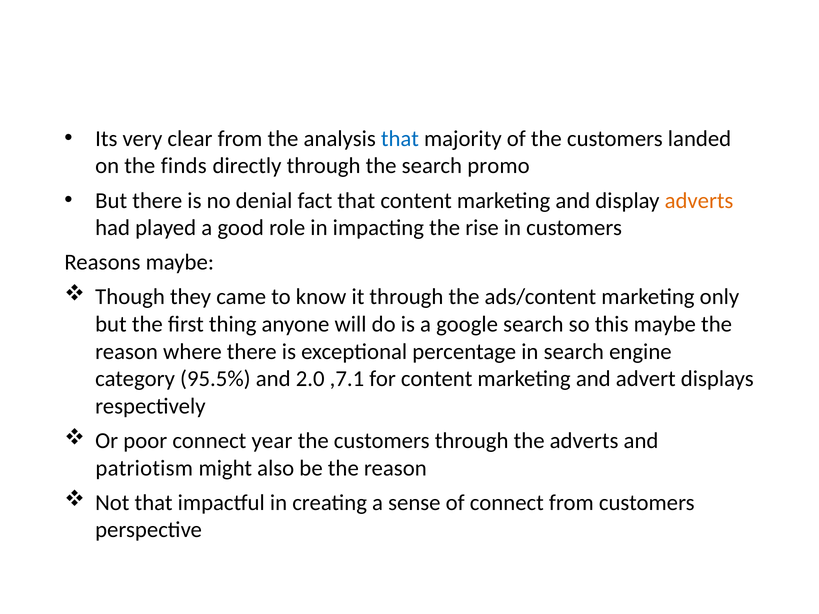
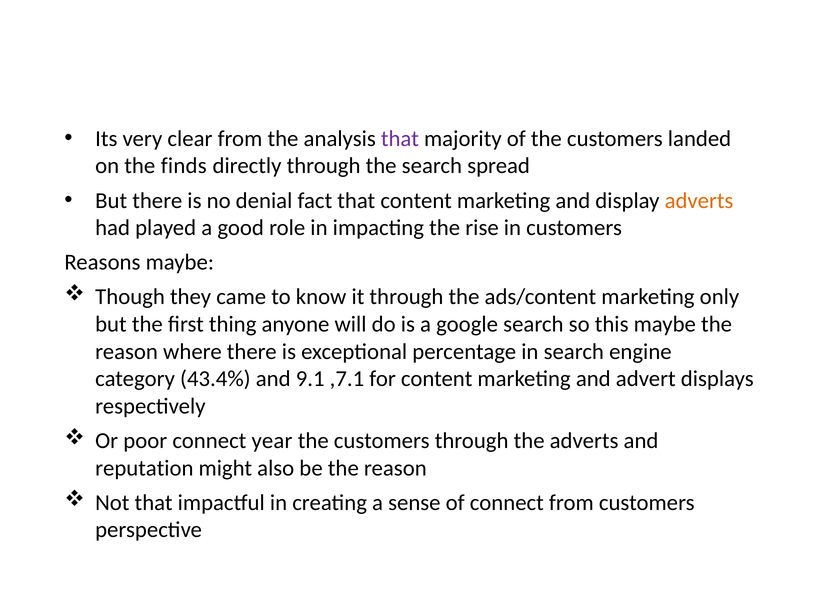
that at (400, 139) colour: blue -> purple
promo: promo -> spread
95.5%: 95.5% -> 43.4%
2.0: 2.0 -> 9.1
patriotism: patriotism -> reputation
